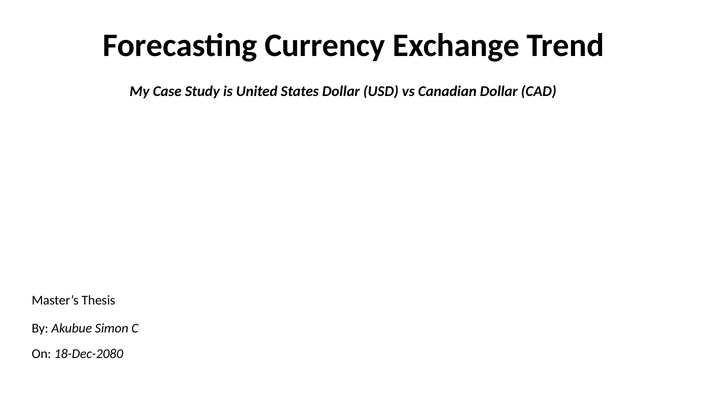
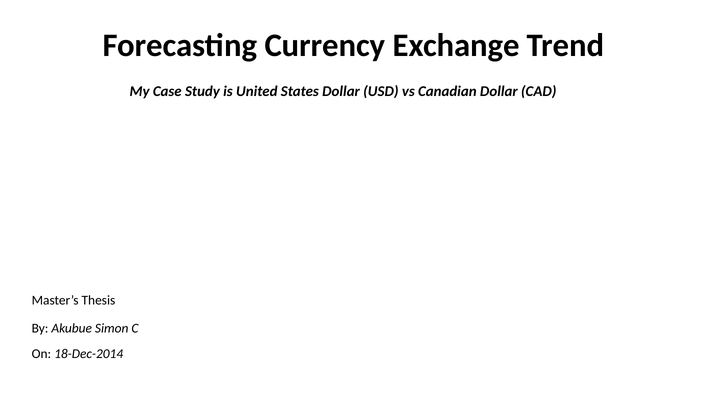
18-Dec-2080: 18-Dec-2080 -> 18-Dec-2014
